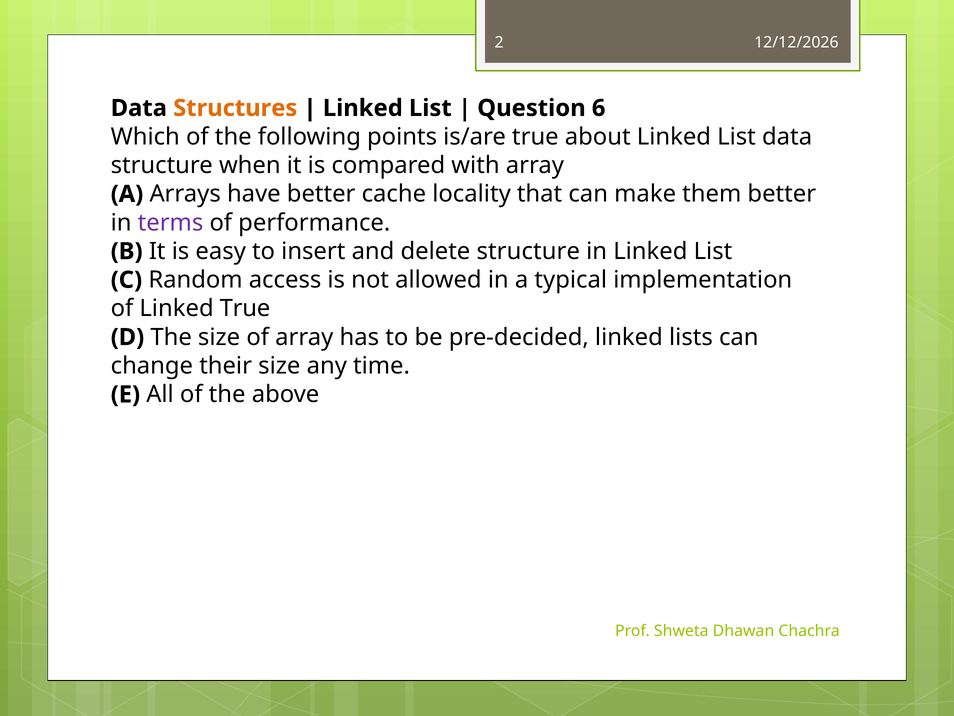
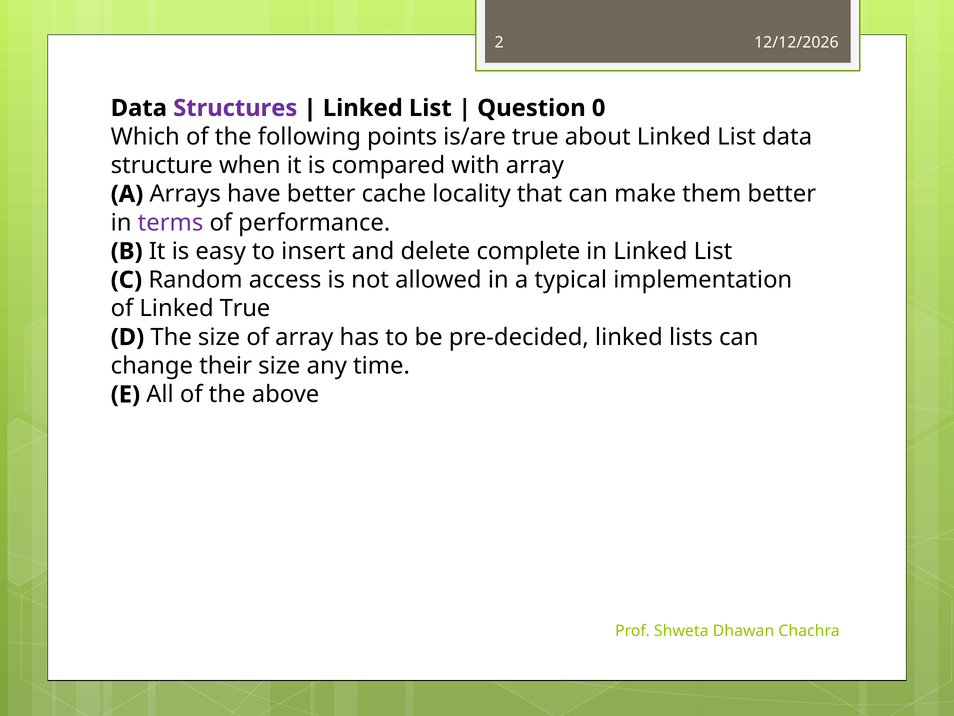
Structures colour: orange -> purple
6: 6 -> 0
delete structure: structure -> complete
